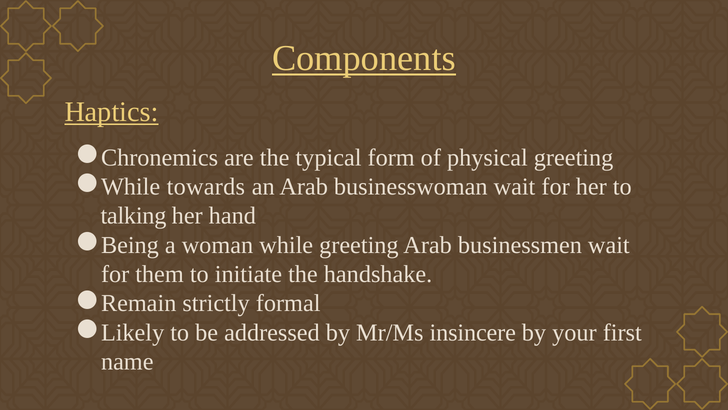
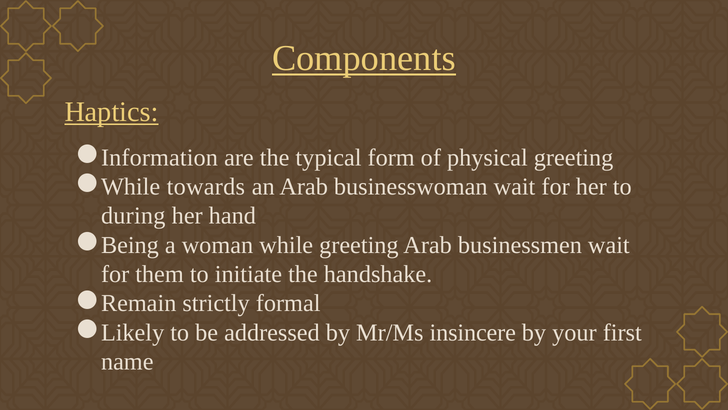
Chronemics: Chronemics -> Information
talking: talking -> during
